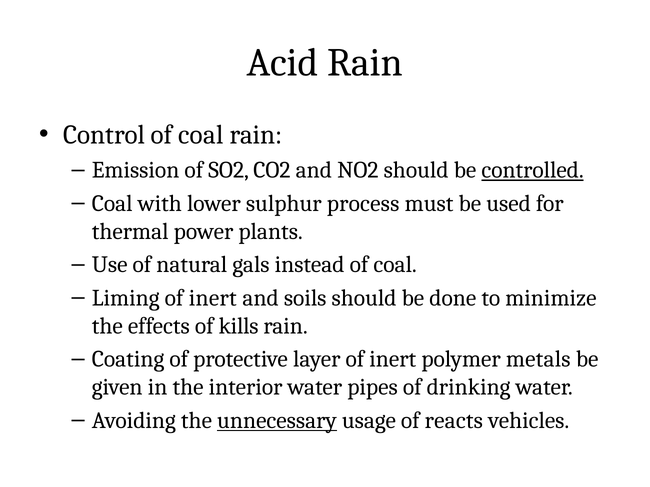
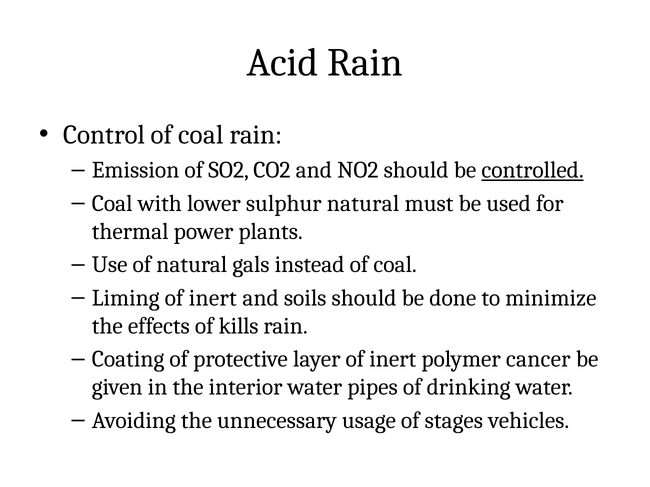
sulphur process: process -> natural
metals: metals -> cancer
unnecessary underline: present -> none
reacts: reacts -> stages
